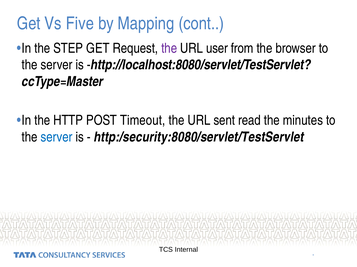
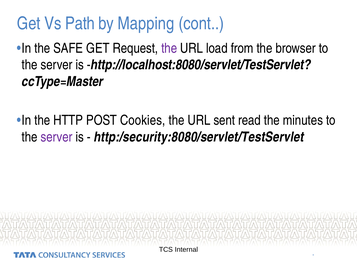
Five: Five -> Path
STEP: STEP -> SAFE
user: user -> load
Timeout: Timeout -> Cookies
server at (57, 137) colour: blue -> purple
